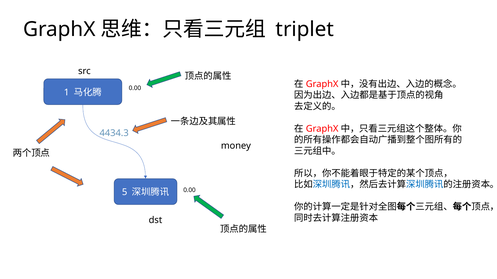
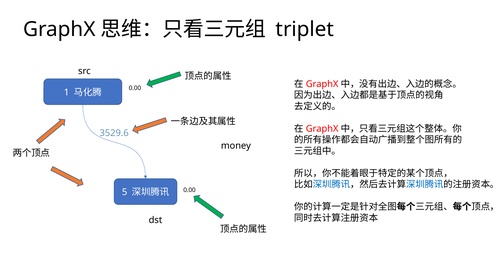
4434.3: 4434.3 -> 3529.6
